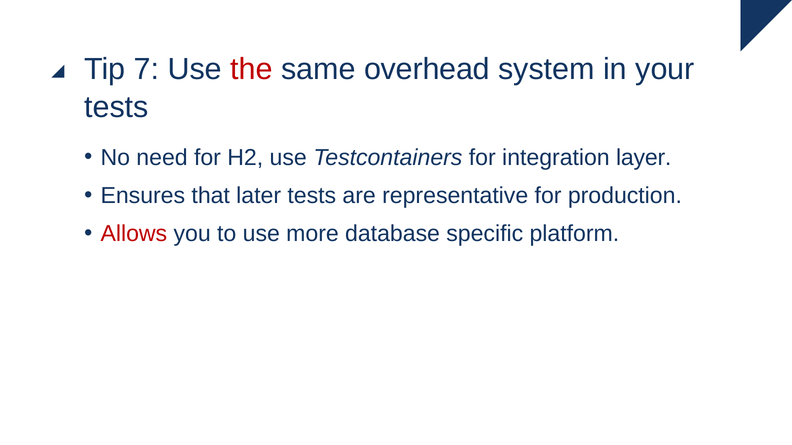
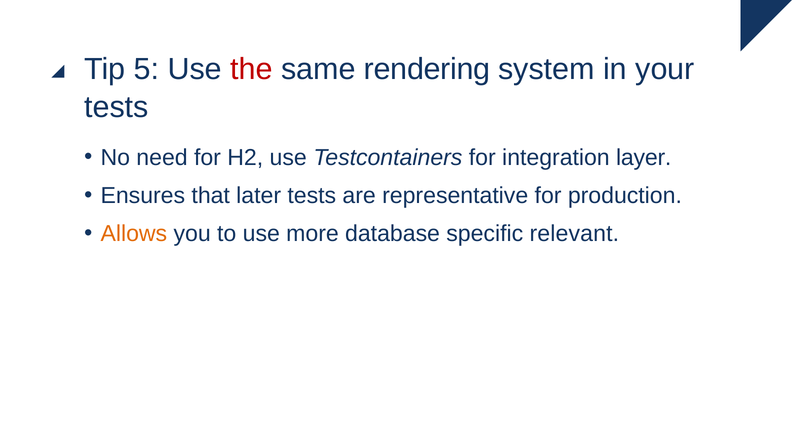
7: 7 -> 5
overhead: overhead -> rendering
Allows colour: red -> orange
platform: platform -> relevant
